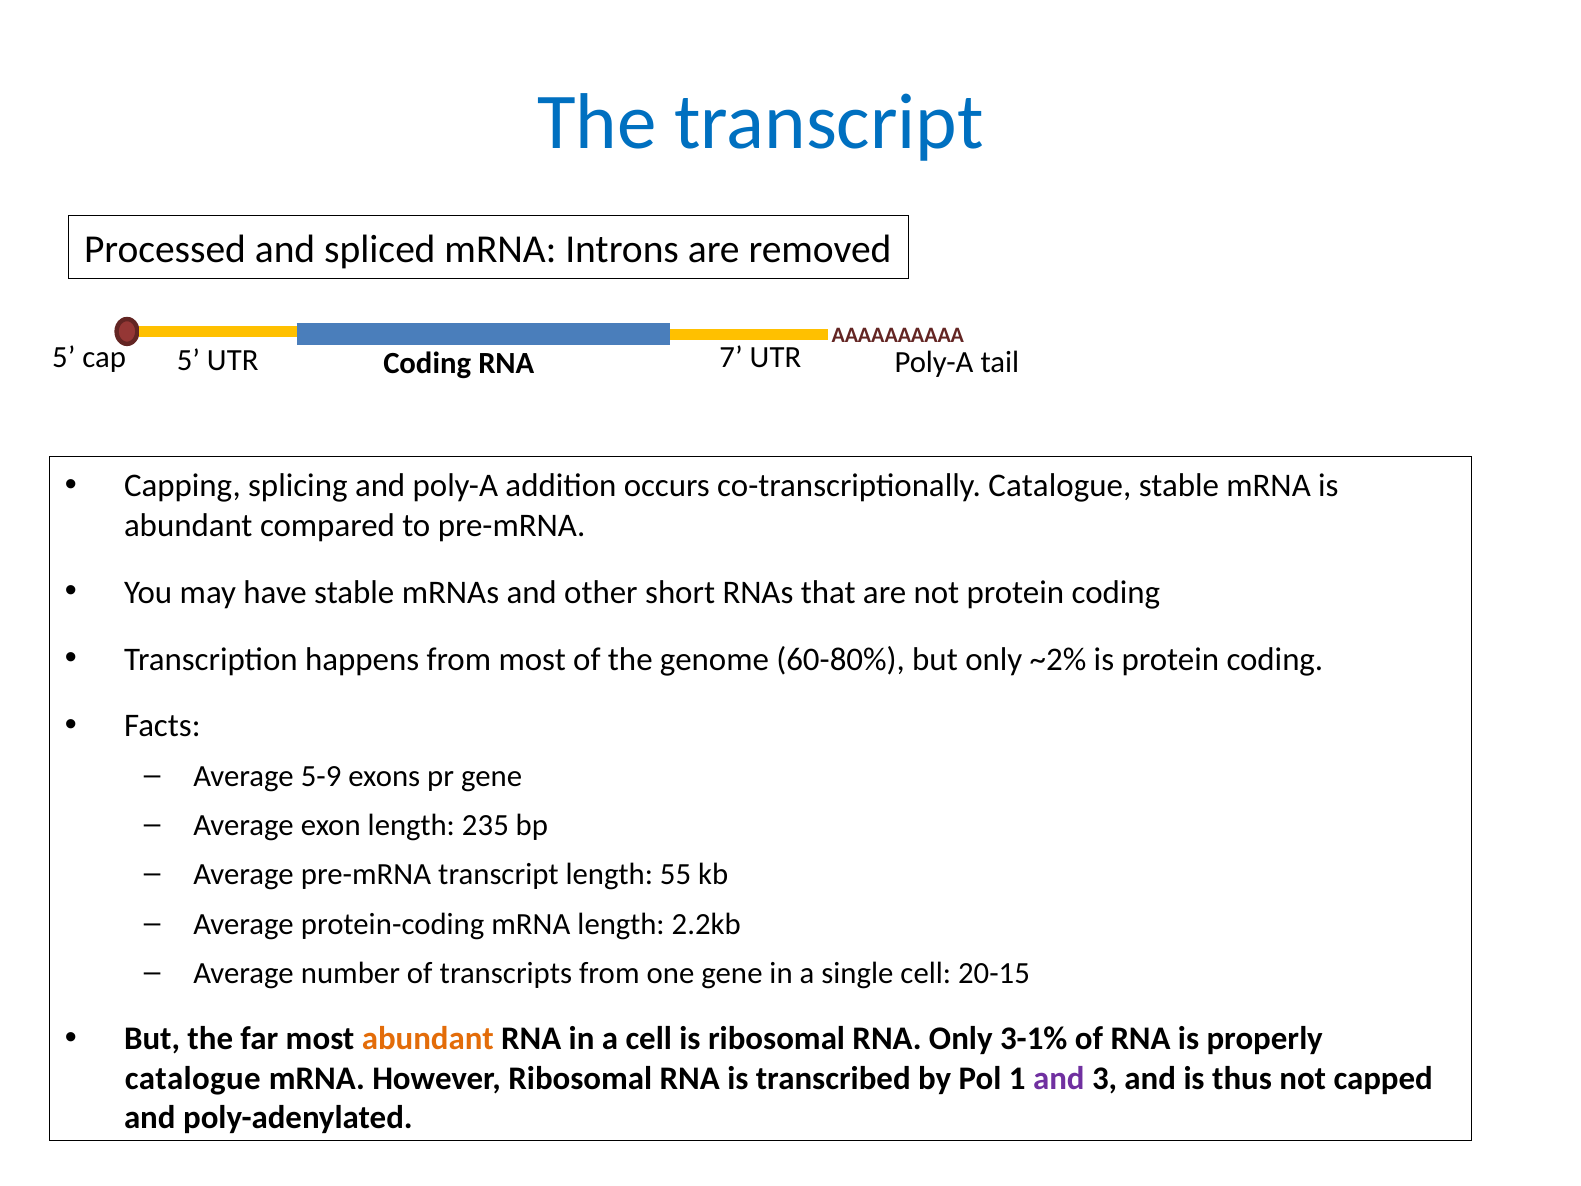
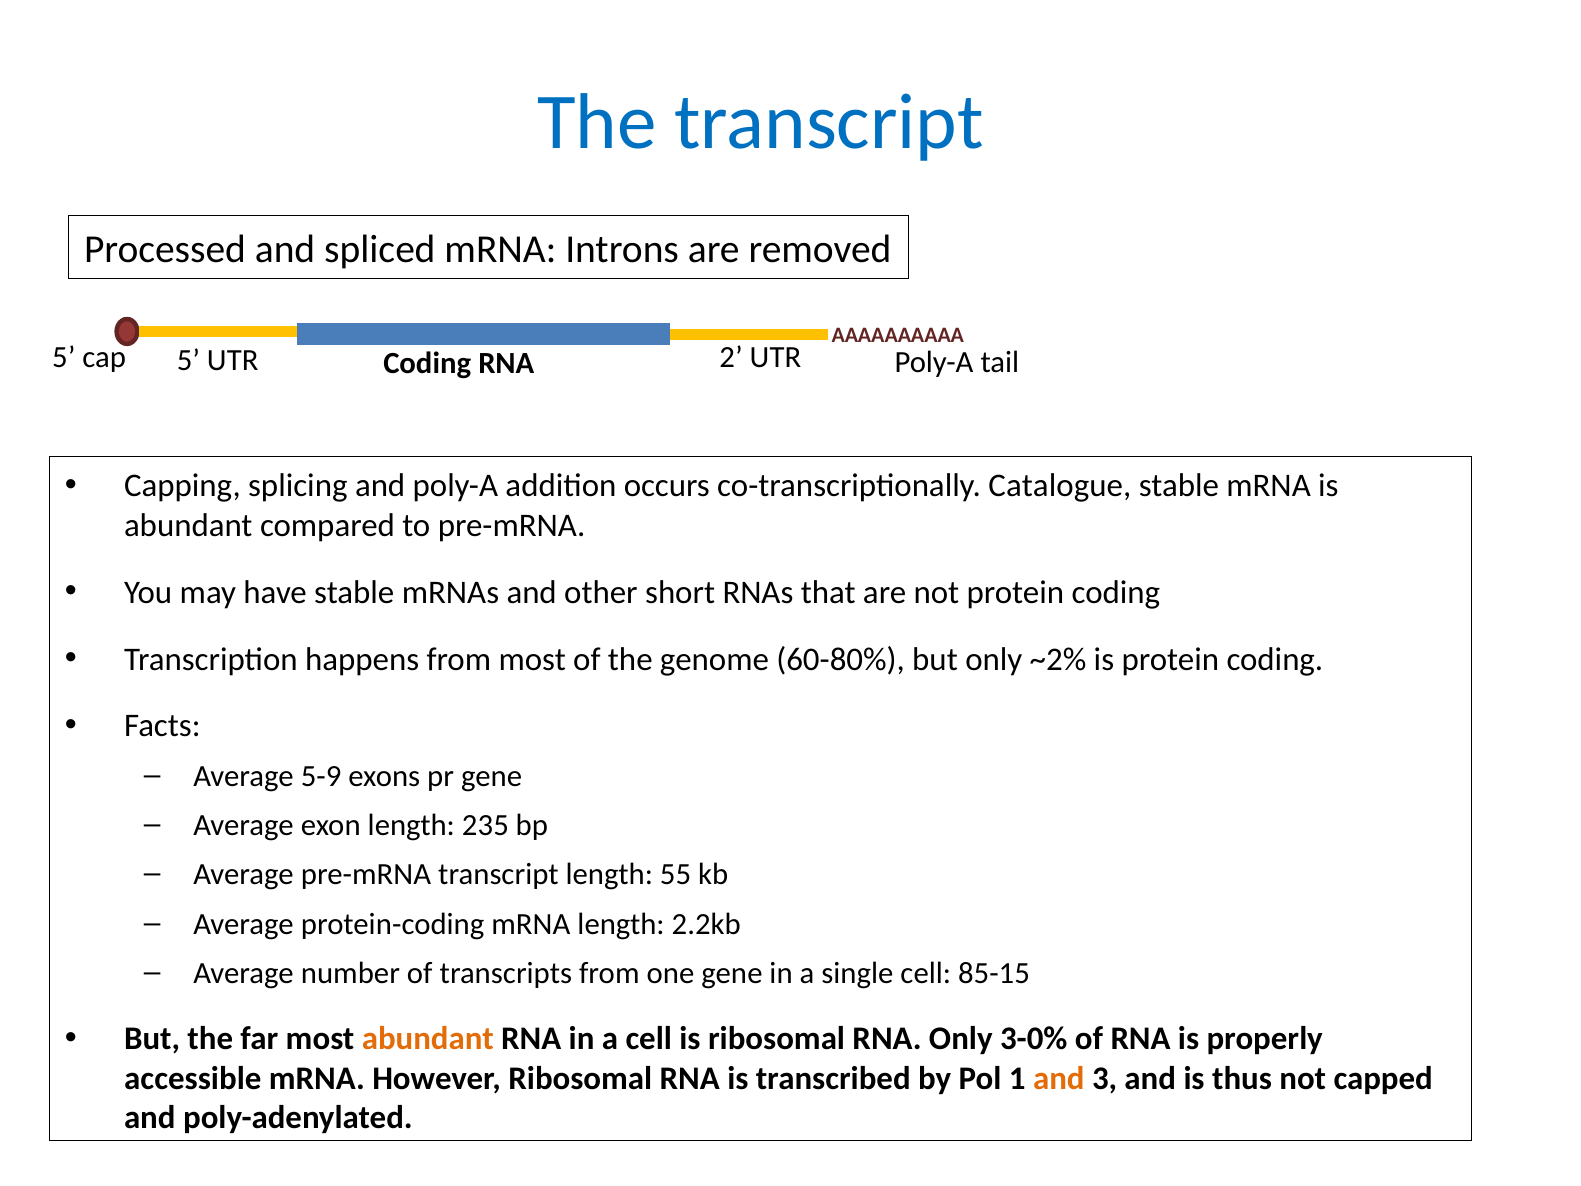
7: 7 -> 2
20-15: 20-15 -> 85-15
3-1%: 3-1% -> 3-0%
catalogue at (193, 1078): catalogue -> accessible
and at (1059, 1078) colour: purple -> orange
